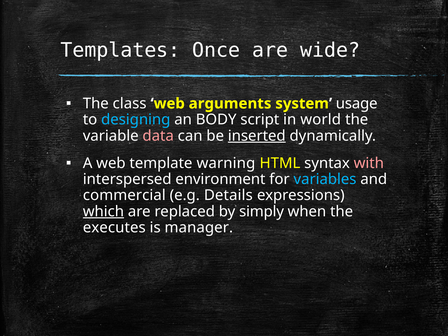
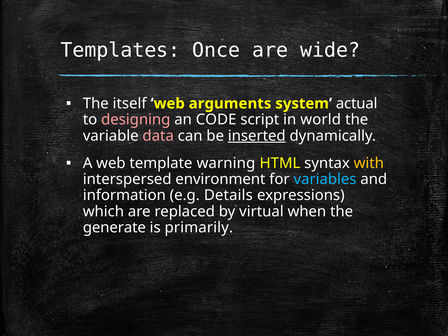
class: class -> itself
usage: usage -> actual
designing colour: light blue -> pink
BODY: BODY -> CODE
with colour: pink -> yellow
commercial: commercial -> information
which underline: present -> none
simply: simply -> virtual
executes: executes -> generate
manager: manager -> primarily
